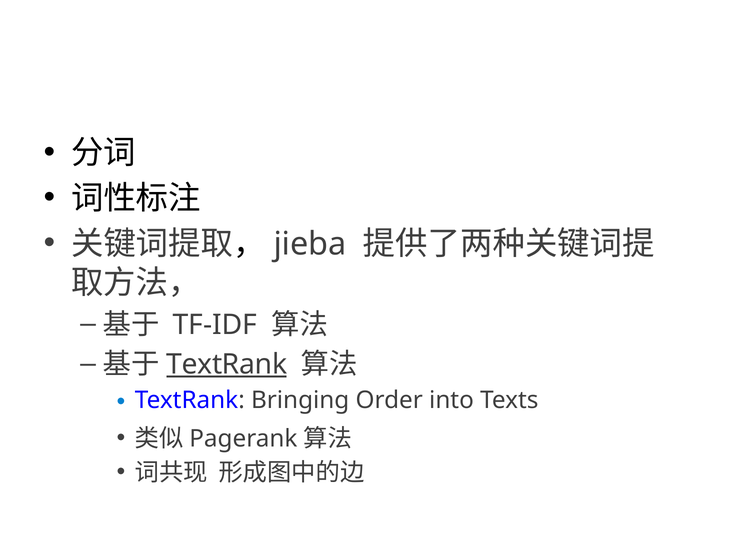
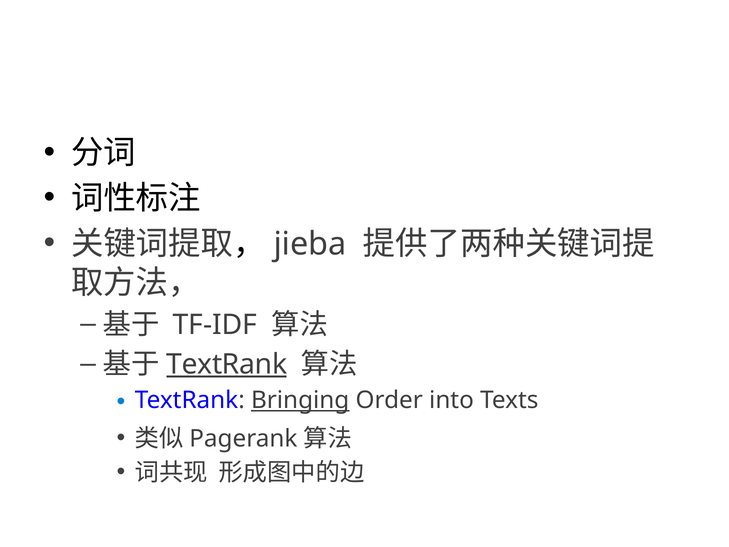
Bringing underline: none -> present
